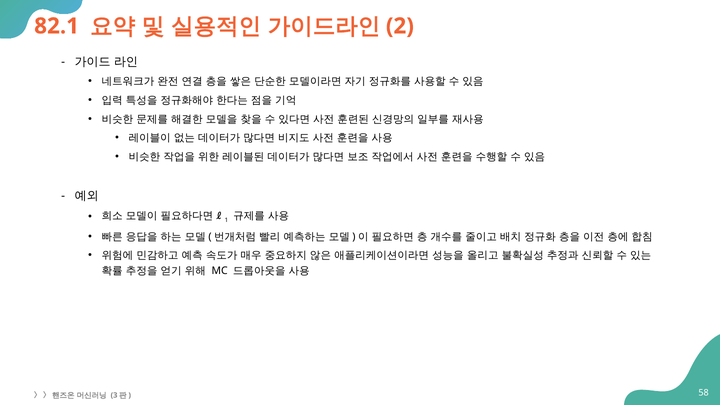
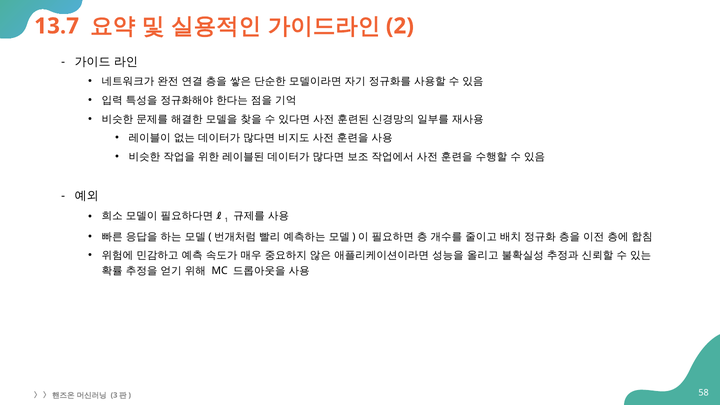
82.1: 82.1 -> 13.7
